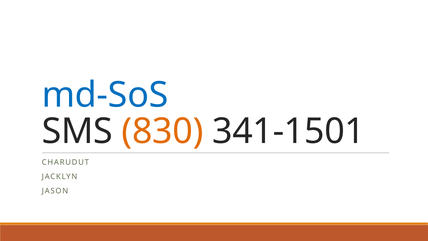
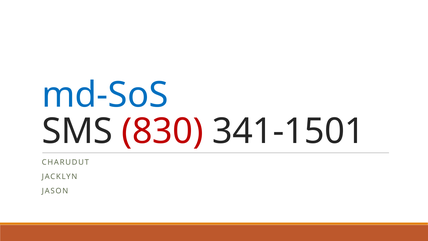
830 colour: orange -> red
